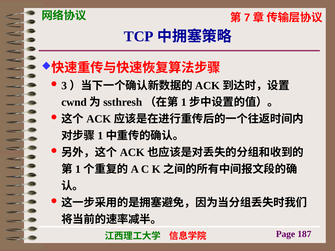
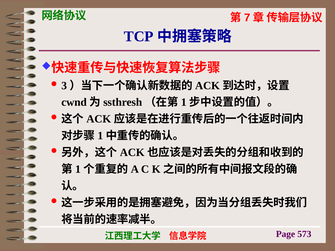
187: 187 -> 573
